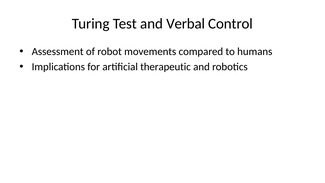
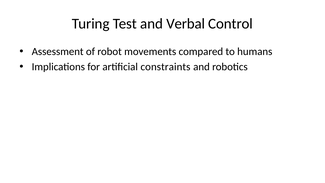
therapeutic: therapeutic -> constraints
